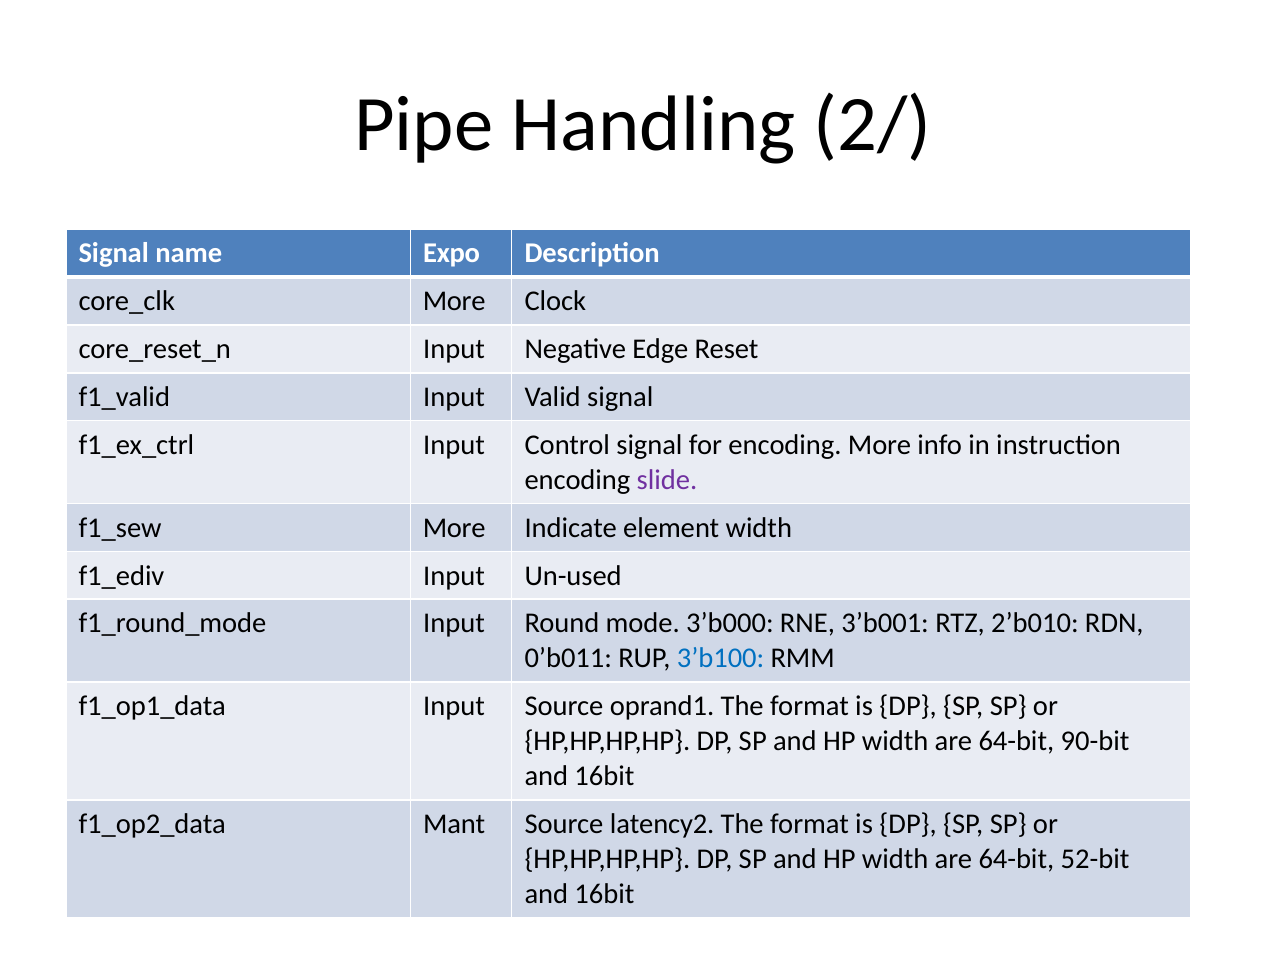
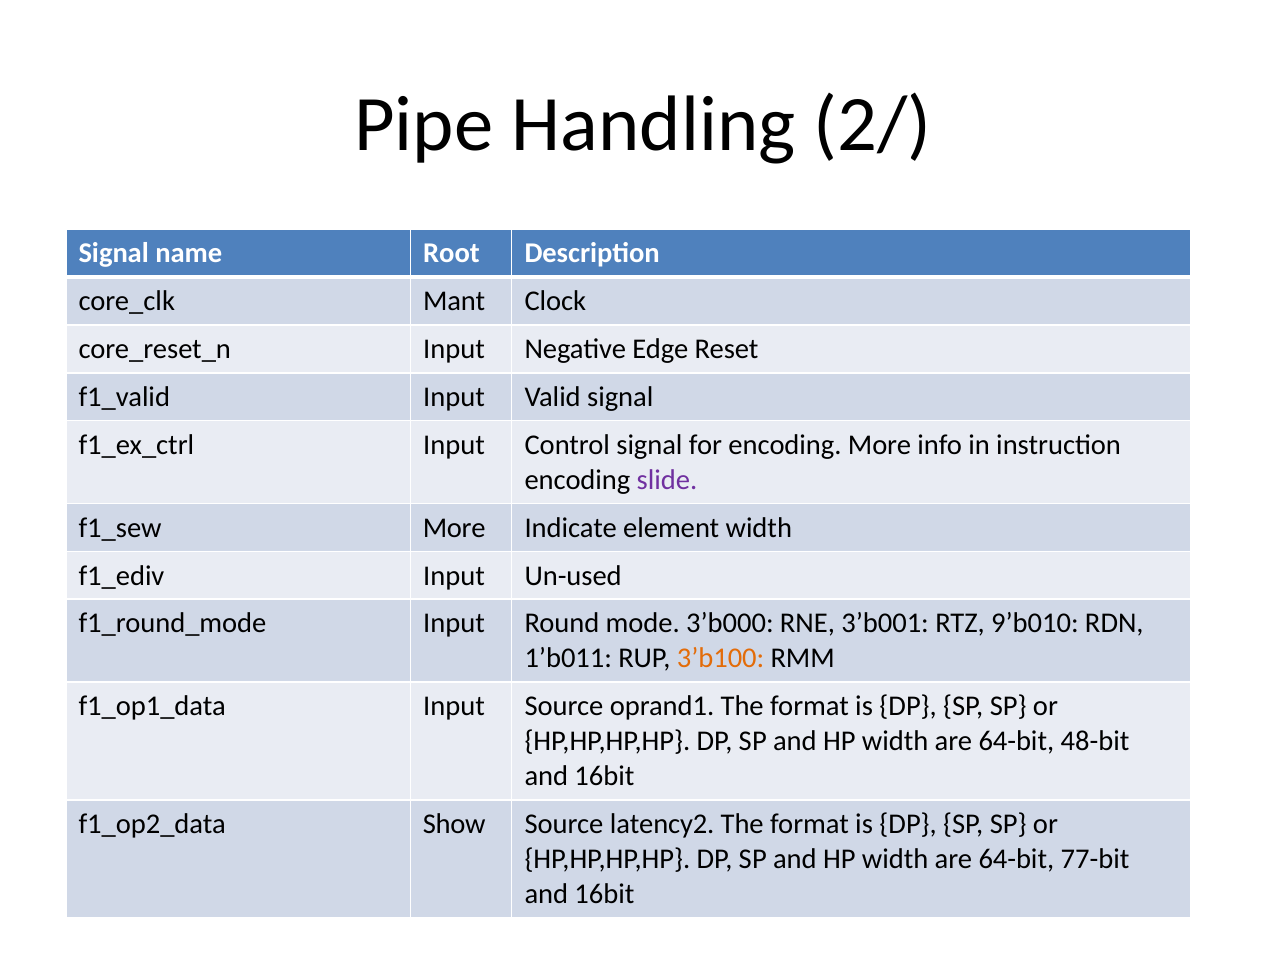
Expo: Expo -> Root
More at (454, 301): More -> Mant
2’b010: 2’b010 -> 9’b010
0’b011: 0’b011 -> 1’b011
3’b100 colour: blue -> orange
90-bit: 90-bit -> 48-bit
Mant: Mant -> Show
52-bit: 52-bit -> 77-bit
